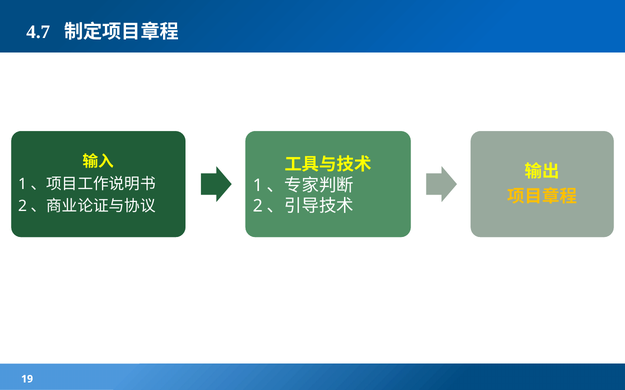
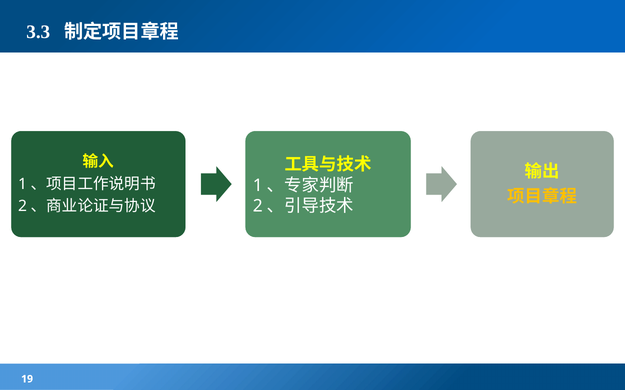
4.7: 4.7 -> 3.3
